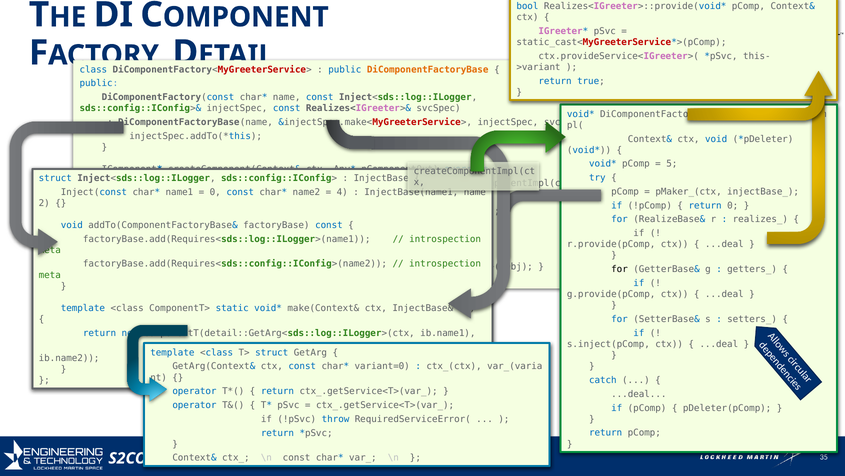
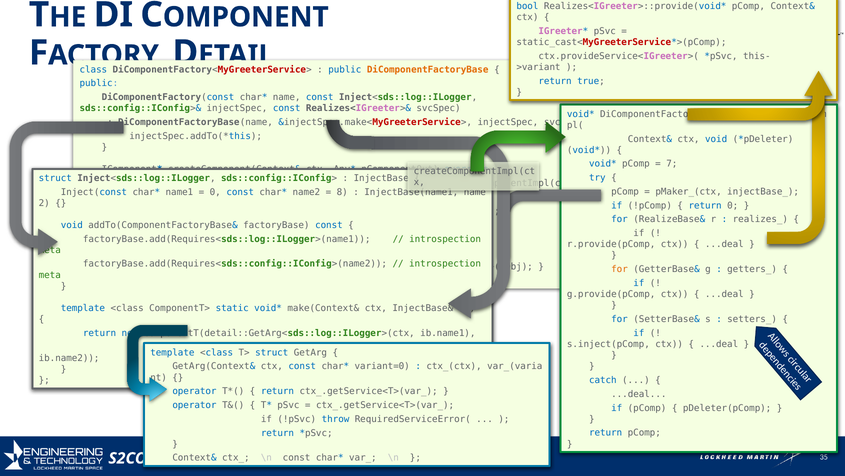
5: 5 -> 7
4: 4 -> 8
for at (620, 269) colour: black -> orange
